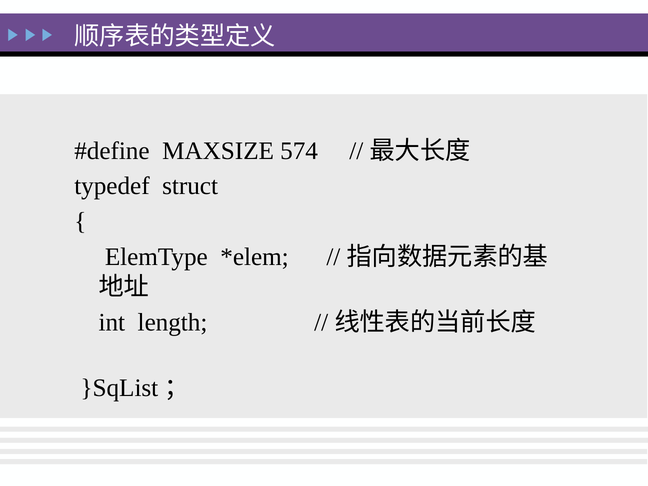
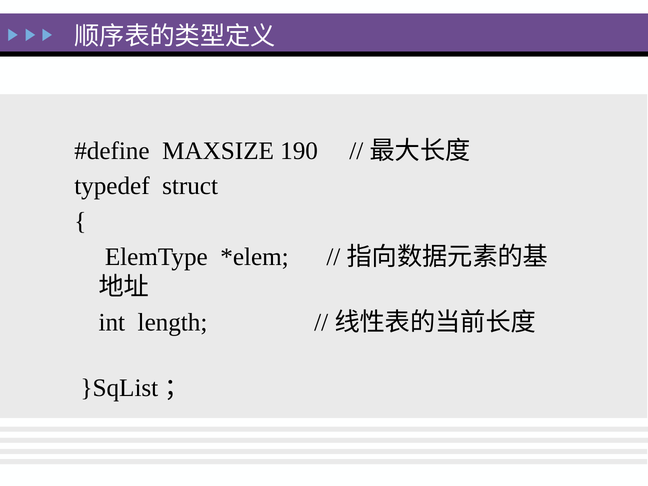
574: 574 -> 190
